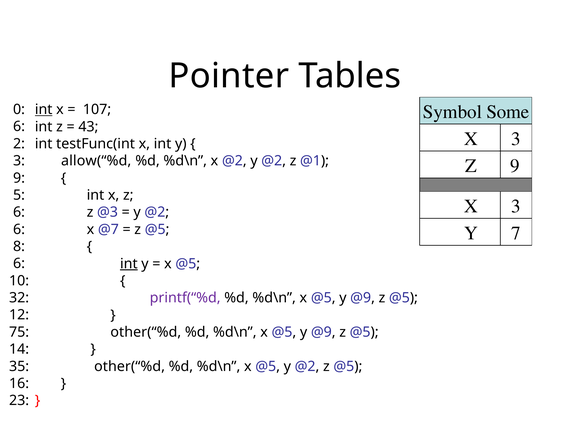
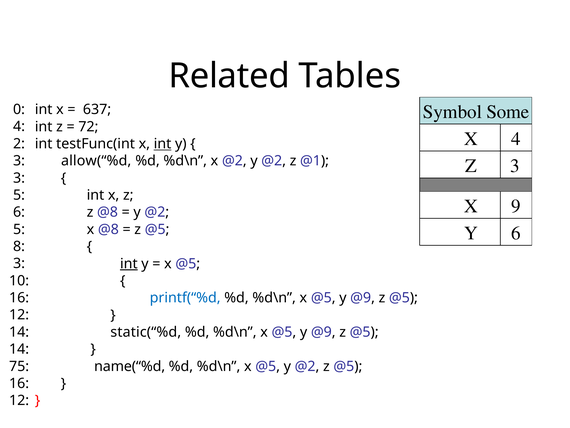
Pointer: Pointer -> Related
int at (44, 109) underline: present -> none
107: 107 -> 637
6 at (19, 126): 6 -> 4
43: 43 -> 72
3 at (516, 139): 3 -> 4
int at (163, 144) underline: none -> present
Z 9: 9 -> 3
9 at (19, 178): 9 -> 3
3 at (516, 206): 3 -> 9
z @3: @3 -> @8
6 at (19, 229): 6 -> 5
x @7: @7 -> @8
Y 7: 7 -> 6
6 at (19, 263): 6 -> 3
32 at (19, 297): 32 -> 16
printf(“%d colour: purple -> blue
75 at (19, 332): 75 -> 14
other(“%d at (146, 332): other(“%d -> static(“%d
35: 35 -> 75
other(“%d at (130, 366): other(“%d -> name(“%d
23 at (19, 400): 23 -> 12
